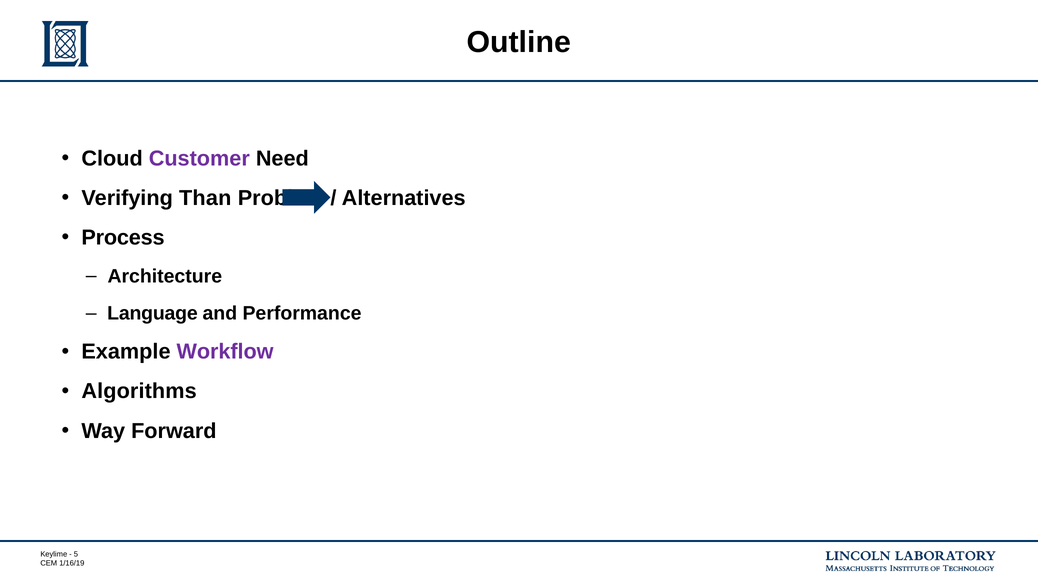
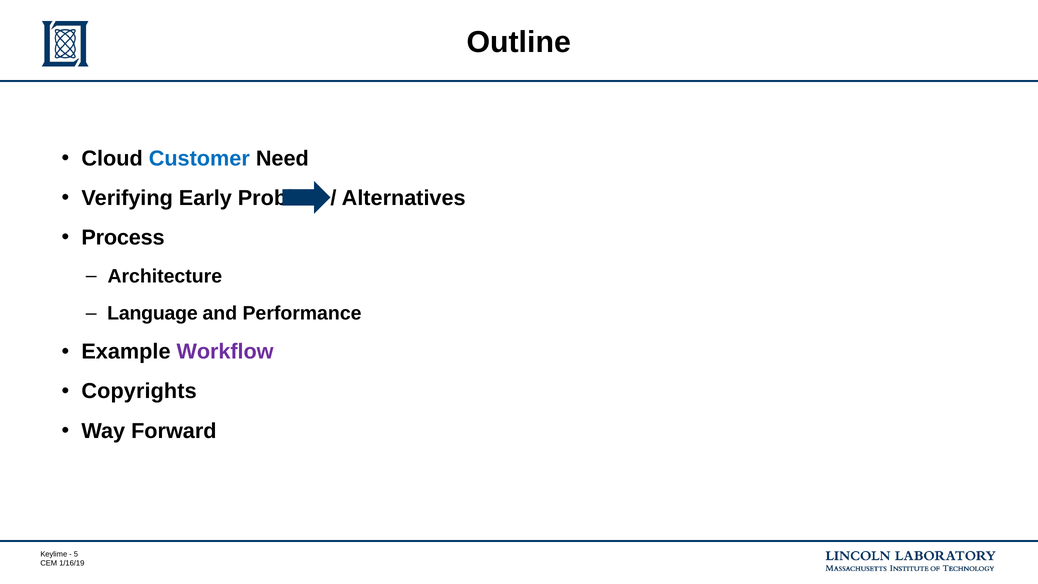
Customer colour: purple -> blue
Than: Than -> Early
Algorithms: Algorithms -> Copyrights
